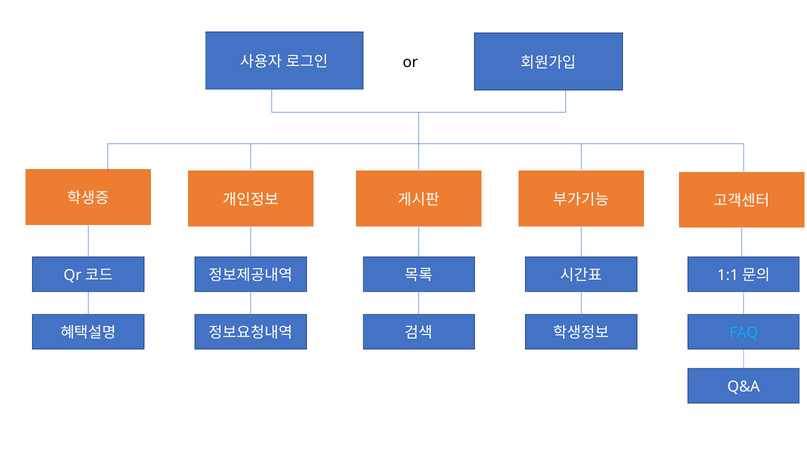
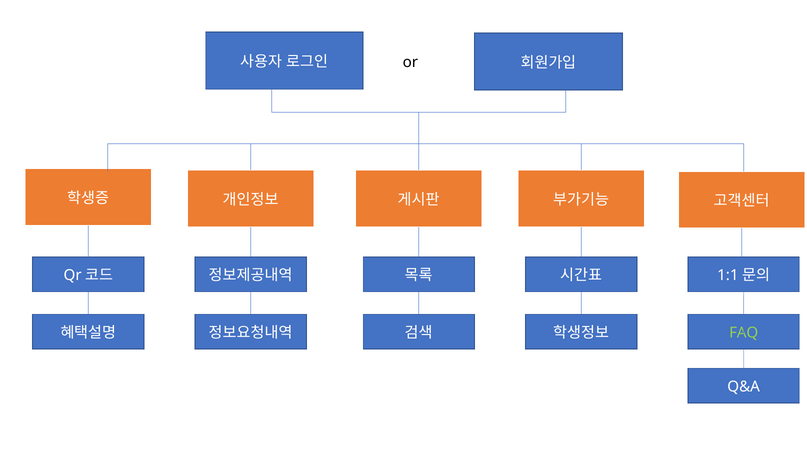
FAQ colour: light blue -> light green
